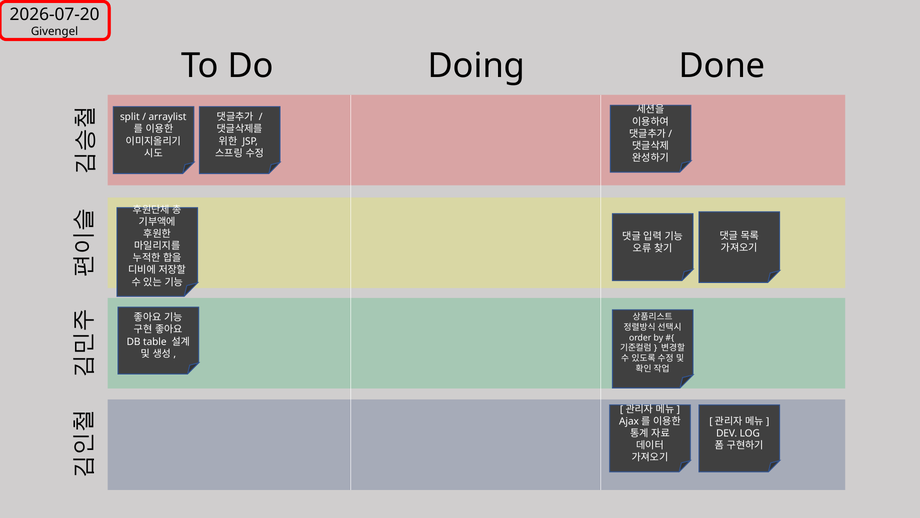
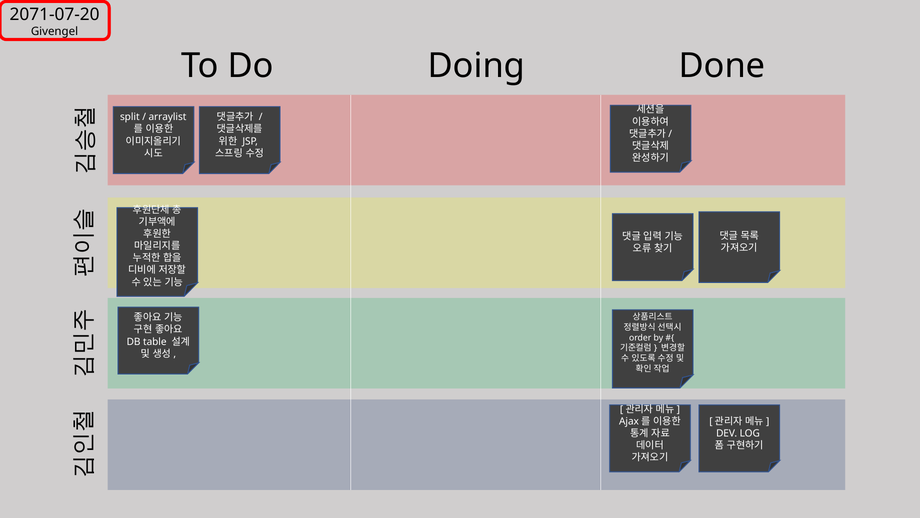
2026-07-20: 2026-07-20 -> 2071-07-20
